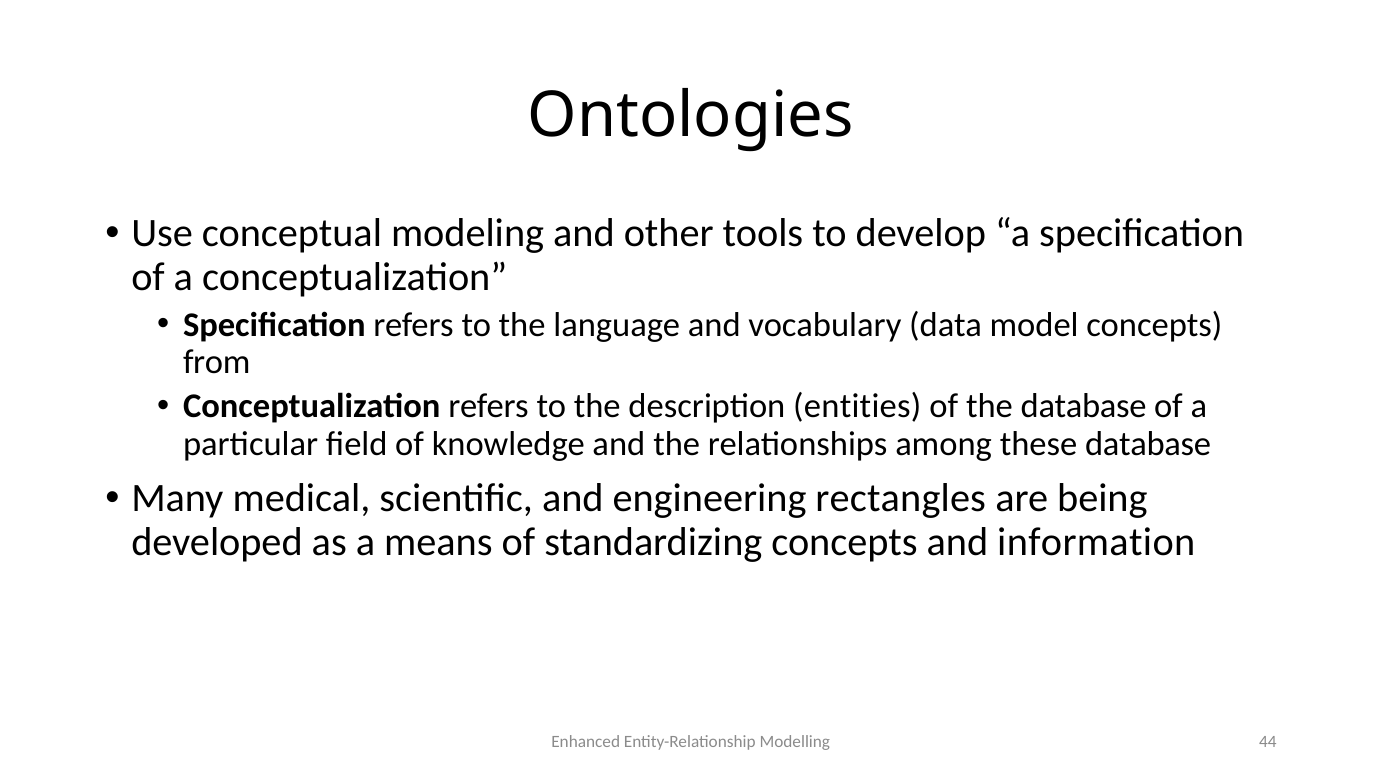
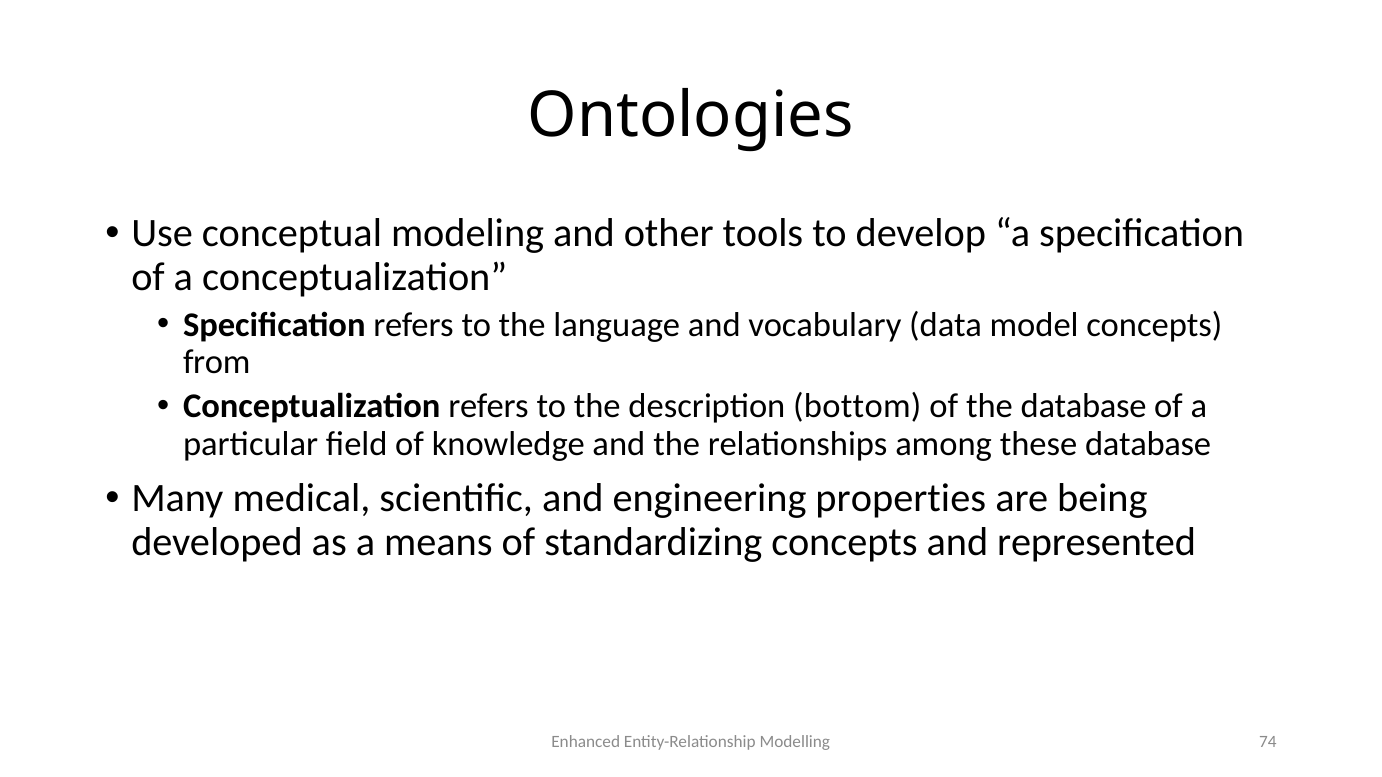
entities: entities -> bottom
rectangles: rectangles -> properties
information: information -> represented
44: 44 -> 74
